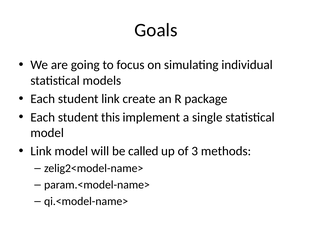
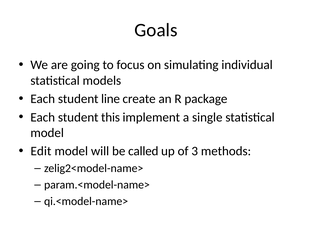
student link: link -> line
Link at (41, 151): Link -> Edit
